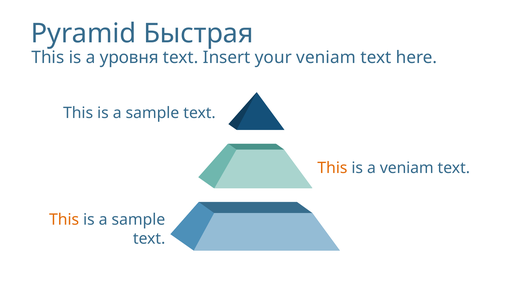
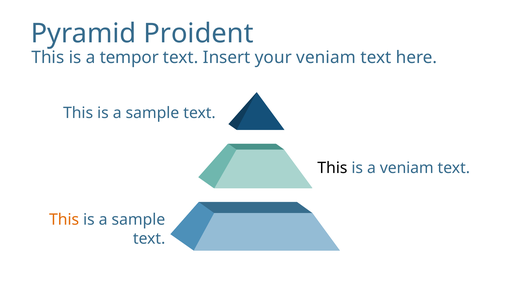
Быстрая: Быстрая -> Proident
уровня: уровня -> tempor
This at (332, 168) colour: orange -> black
